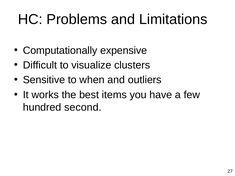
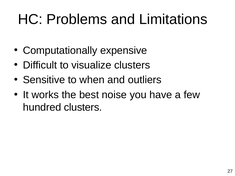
items: items -> noise
hundred second: second -> clusters
